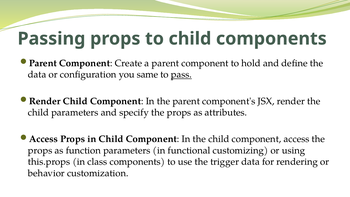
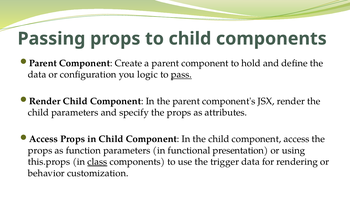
same: same -> logic
customizing: customizing -> presentation
class underline: none -> present
